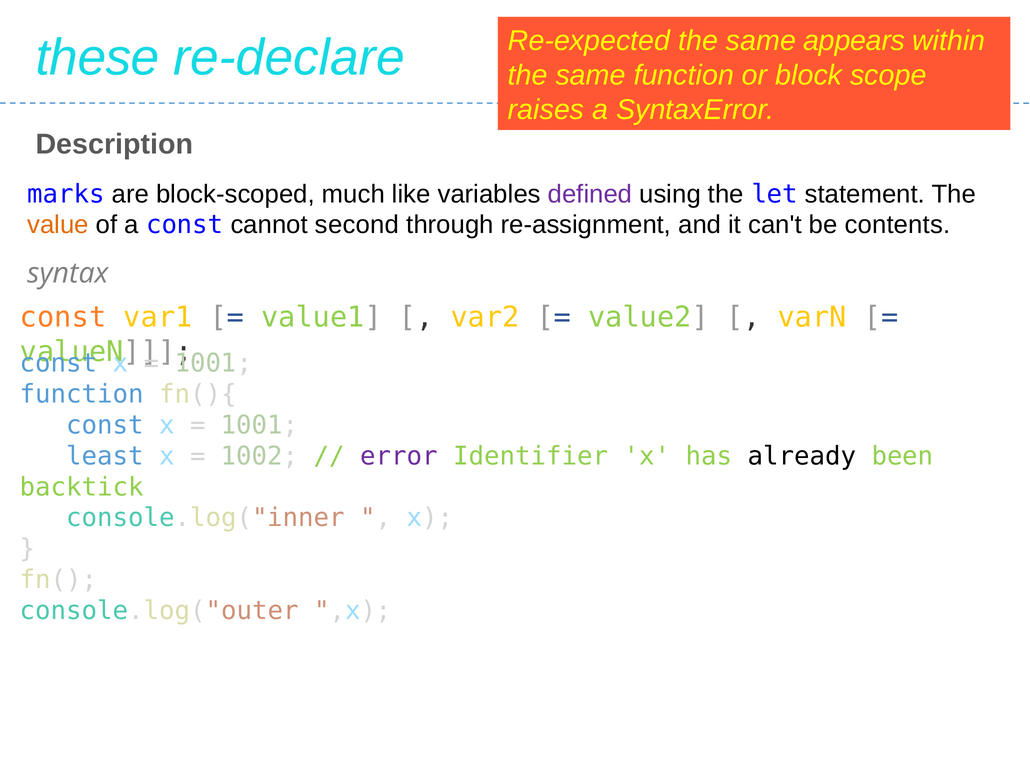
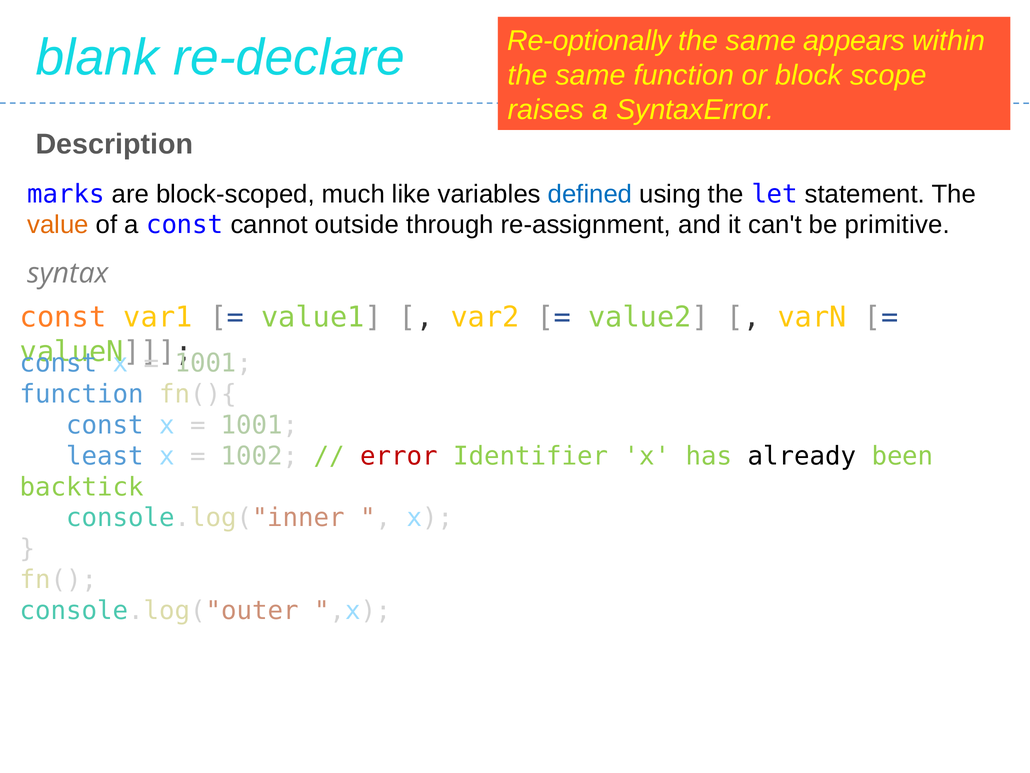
Re-expected: Re-expected -> Re-optionally
these: these -> blank
defined colour: purple -> blue
second: second -> outside
contents: contents -> primitive
error colour: purple -> red
